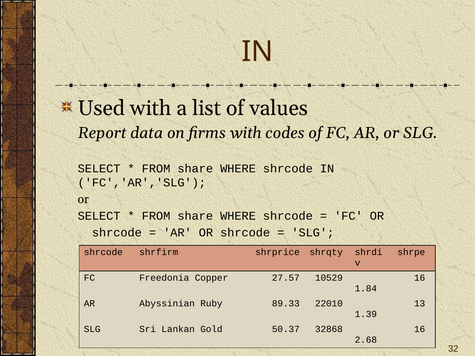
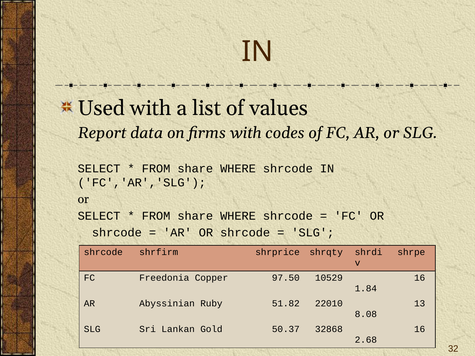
27.57: 27.57 -> 97.50
89.33: 89.33 -> 51.82
1.39: 1.39 -> 8.08
